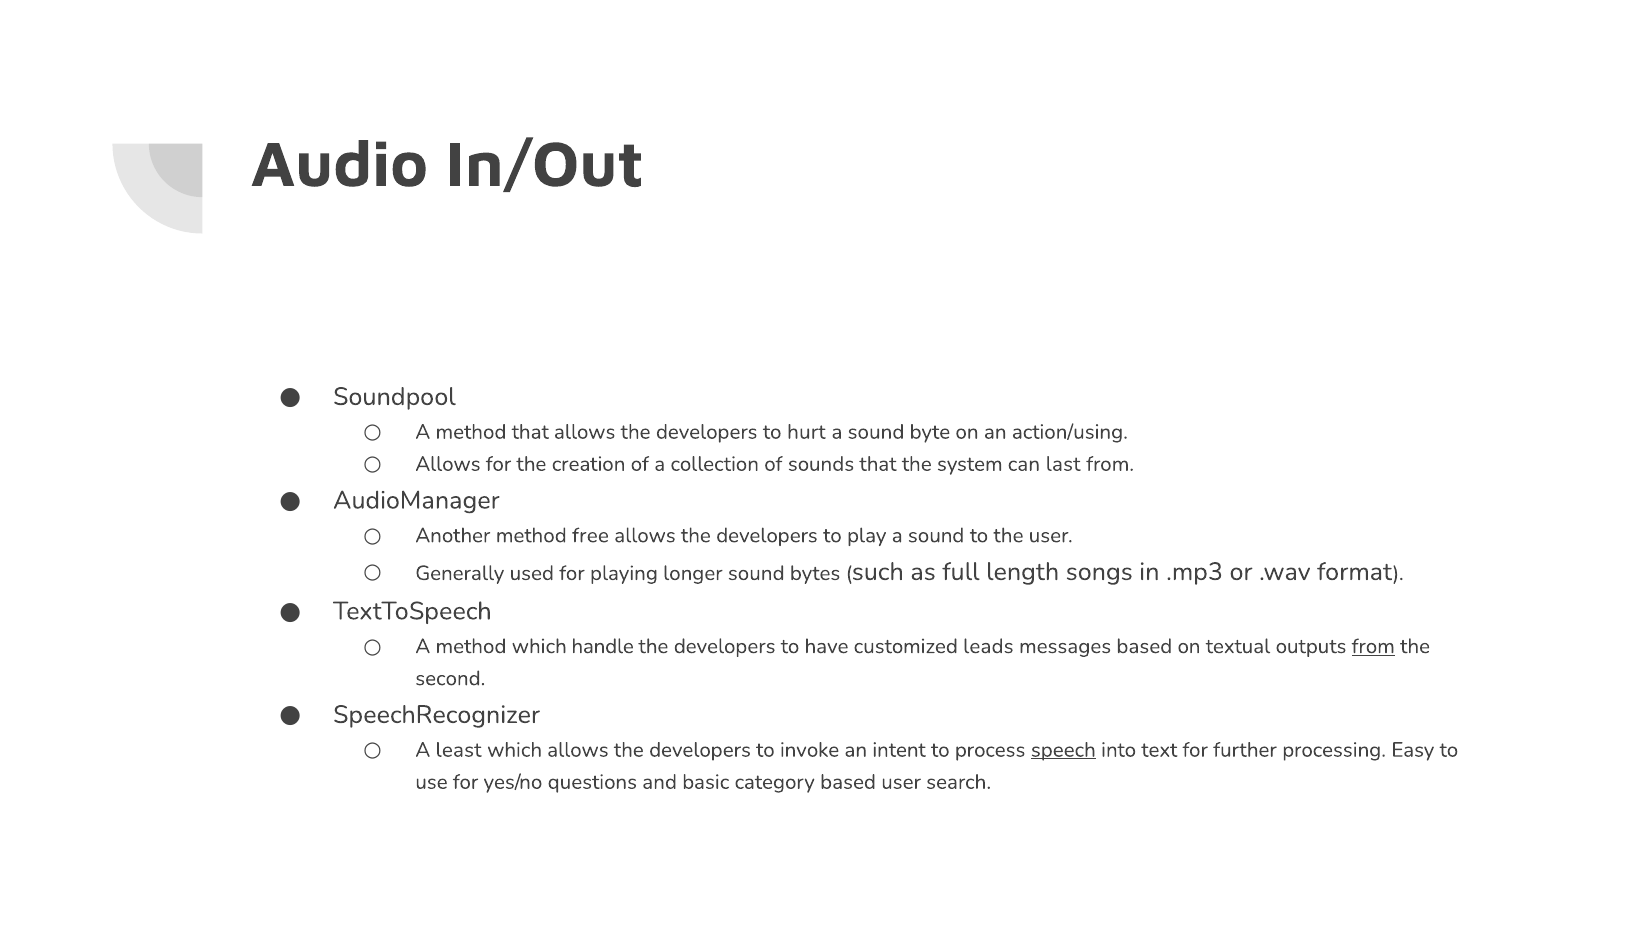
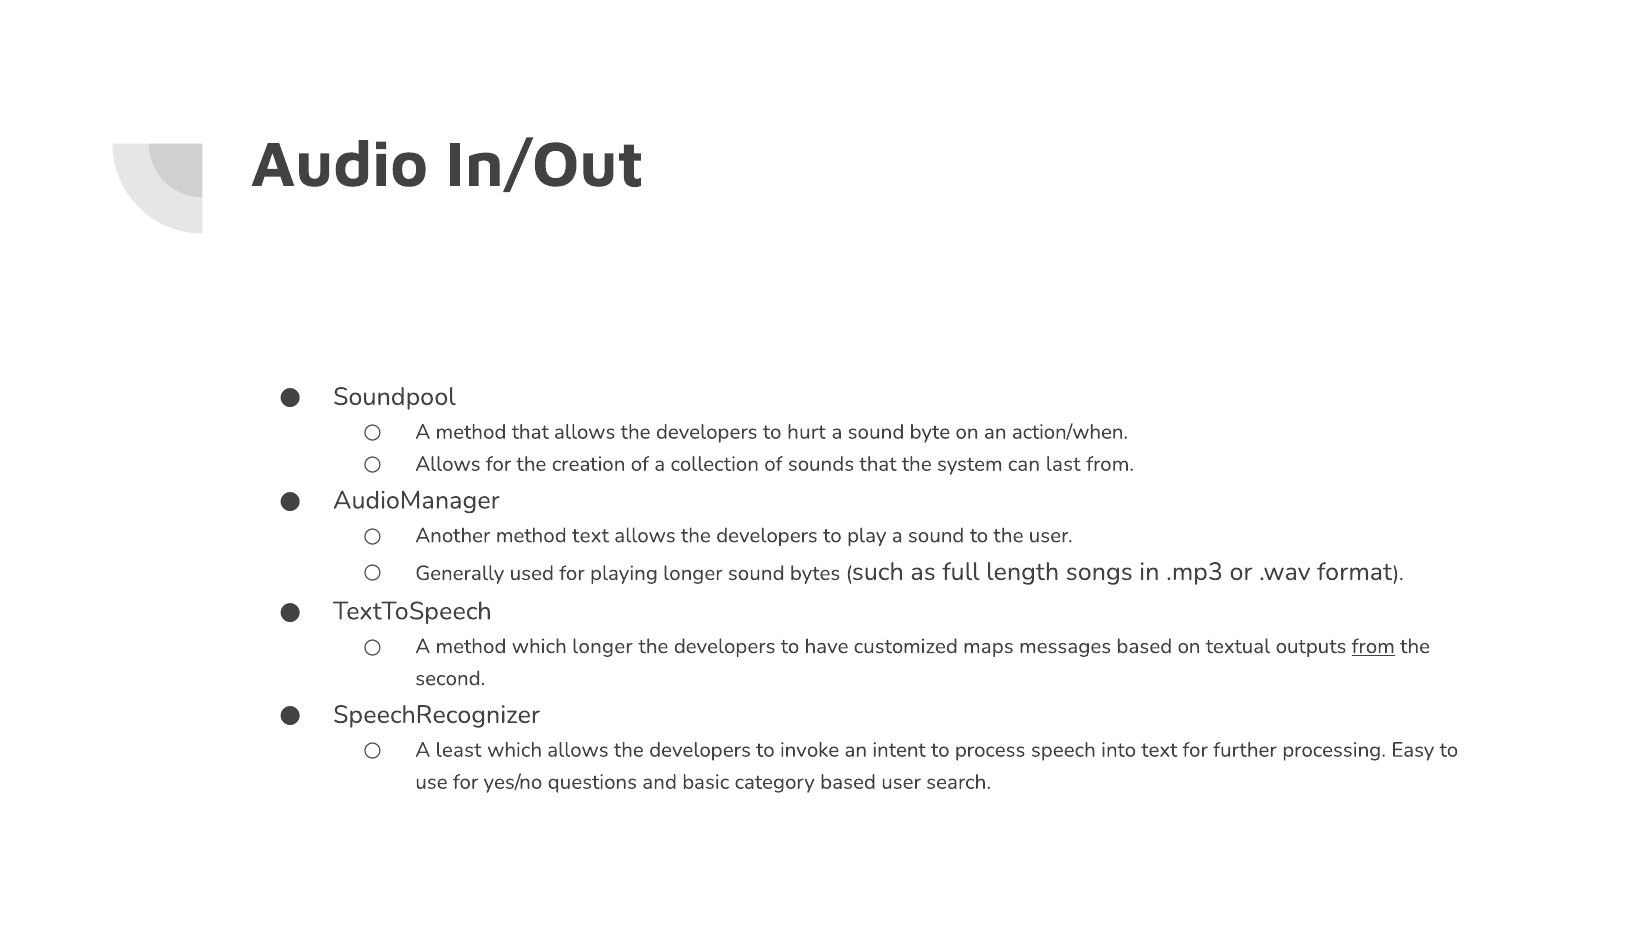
action/using: action/using -> action/when
method free: free -> text
which handle: handle -> longer
leads: leads -> maps
speech underline: present -> none
